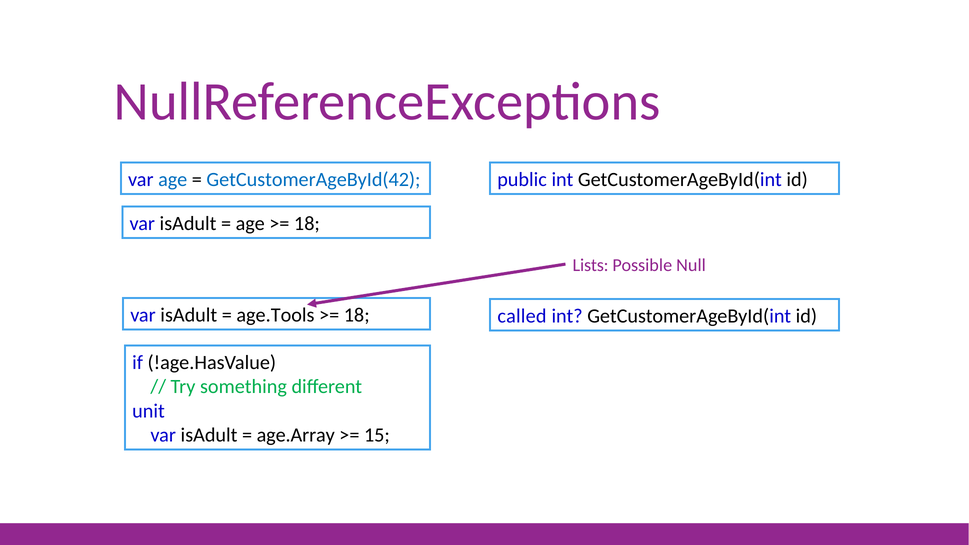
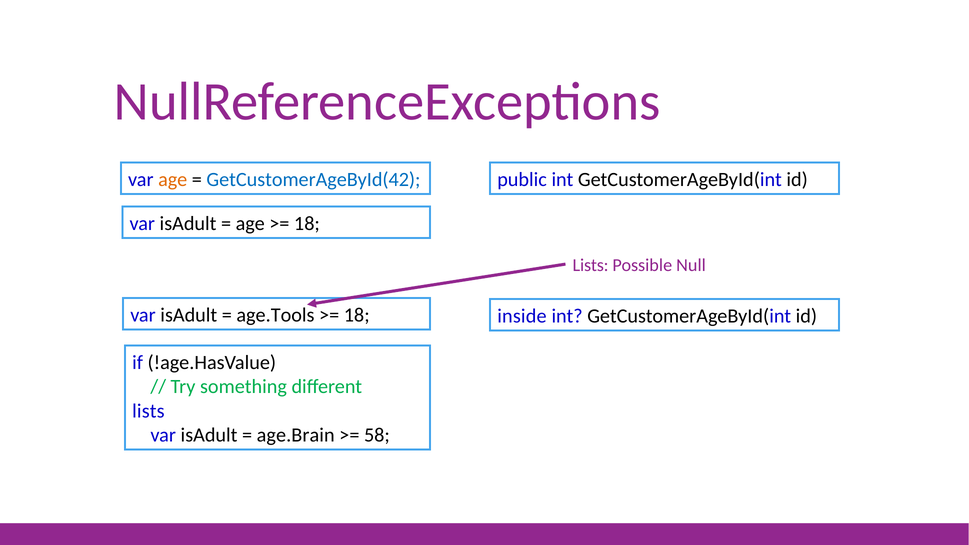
age at (173, 180) colour: blue -> orange
called: called -> inside
unit at (148, 411): unit -> lists
age.Array: age.Array -> age.Brain
15: 15 -> 58
